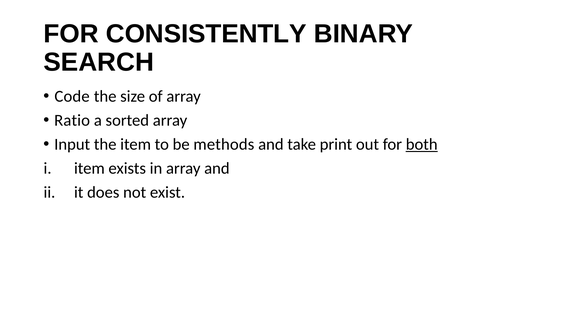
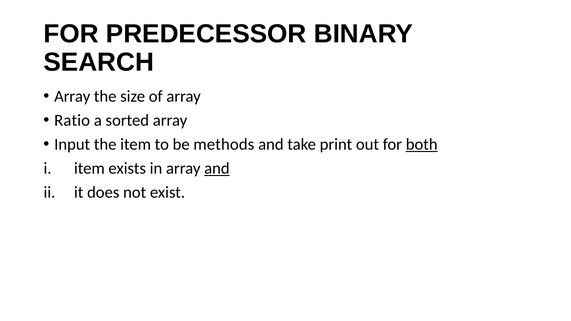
CONSISTENTLY: CONSISTENTLY -> PREDECESSOR
Code at (72, 97): Code -> Array
and at (217, 168) underline: none -> present
